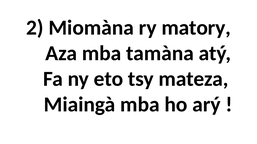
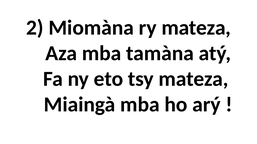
ry matory: matory -> mateza
